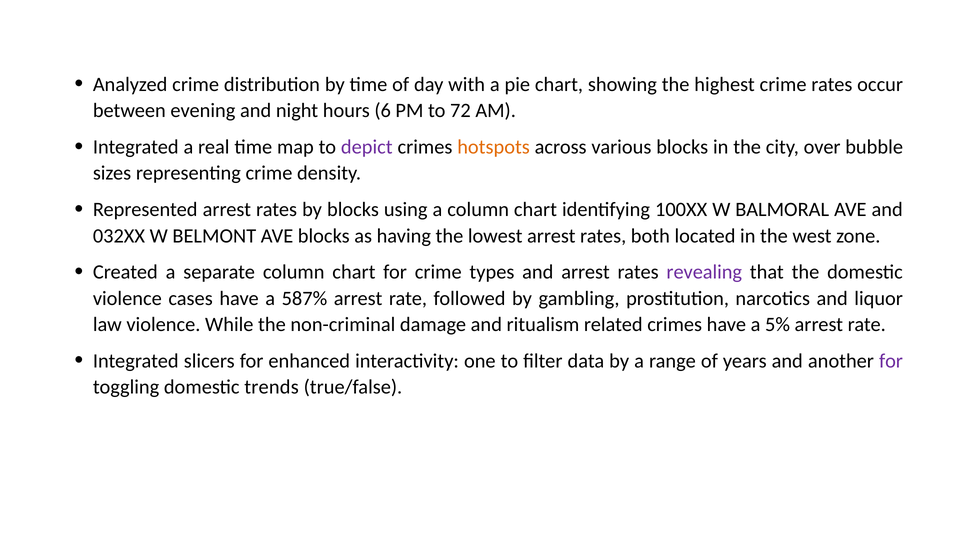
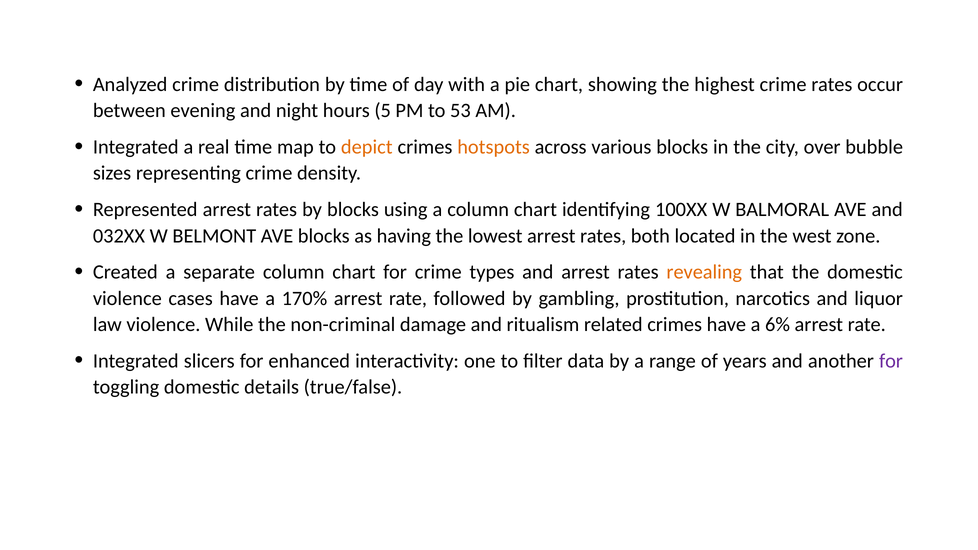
6: 6 -> 5
72: 72 -> 53
depict colour: purple -> orange
revealing colour: purple -> orange
587%: 587% -> 170%
5%: 5% -> 6%
trends: trends -> details
